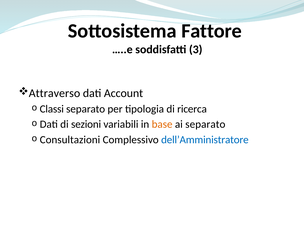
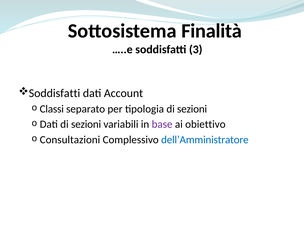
Fattore: Fattore -> Finalità
Attraverso at (54, 93): Attraverso -> Soddisfatti
tipologia di ricerca: ricerca -> sezioni
base colour: orange -> purple
ai separato: separato -> obiettivo
